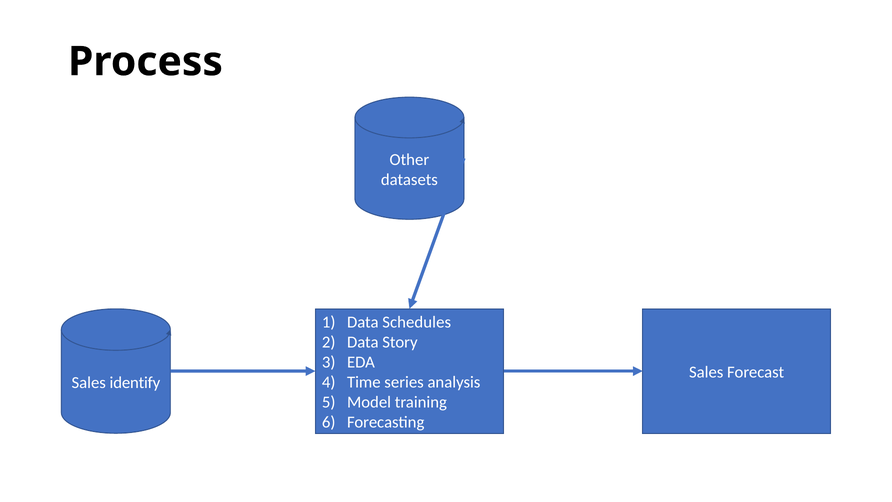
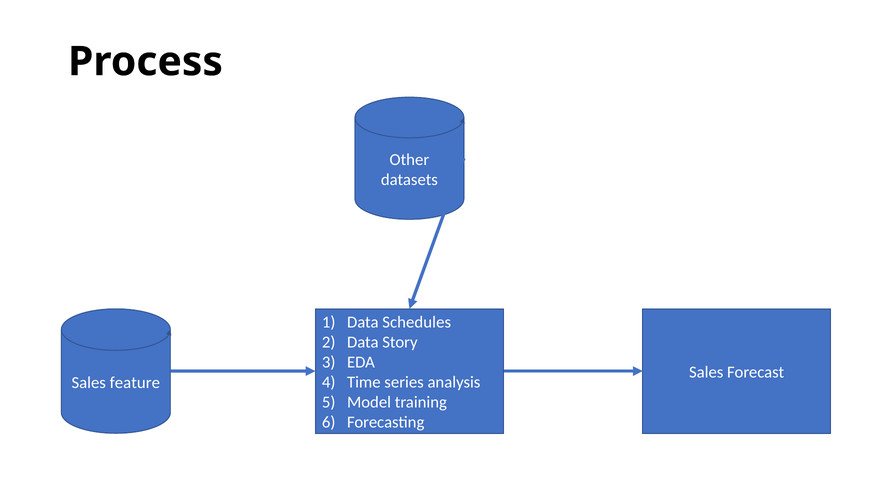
identify: identify -> feature
